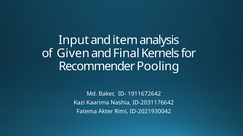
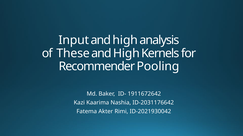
item at (125, 40): item -> high
Given: Given -> These
Final at (126, 54): Final -> High
